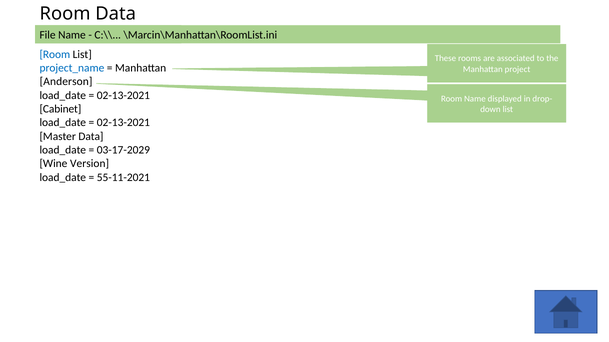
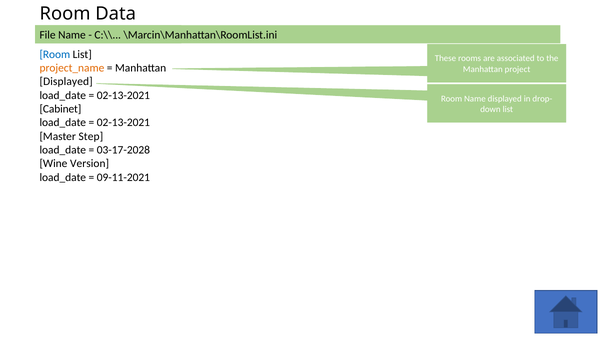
project_name colour: blue -> orange
Anderson at (66, 82): Anderson -> Displayed
Master Data: Data -> Step
03-17-2029: 03-17-2029 -> 03-17-2028
55-11-2021: 55-11-2021 -> 09-11-2021
